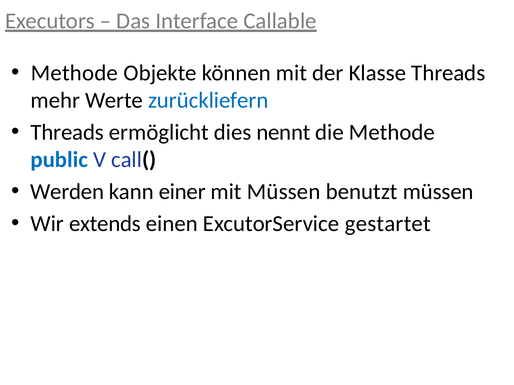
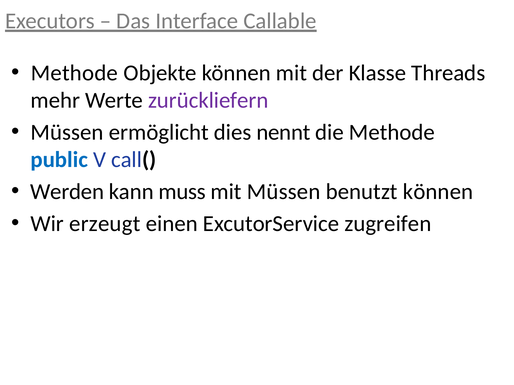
zurückliefern colour: blue -> purple
Threads at (67, 132): Threads -> Müssen
einer: einer -> muss
benutzt müssen: müssen -> können
extends: extends -> erzeugt
gestartet: gestartet -> zugreifen
